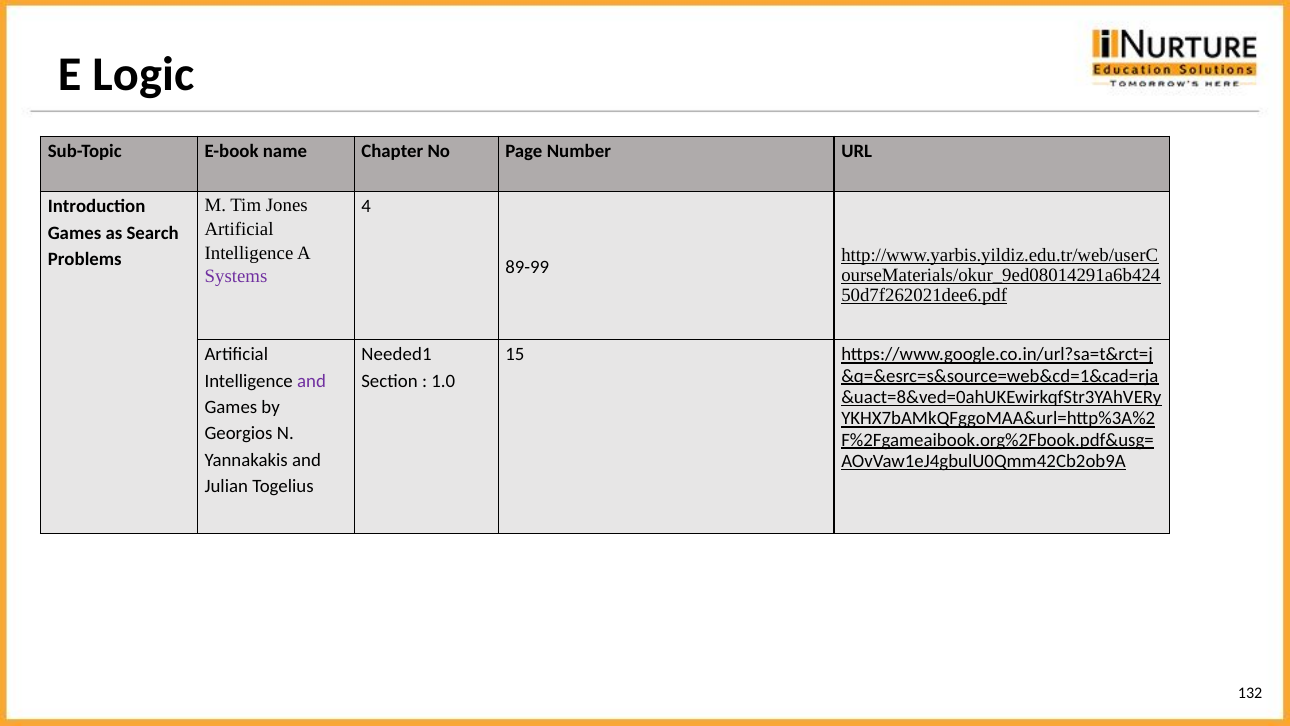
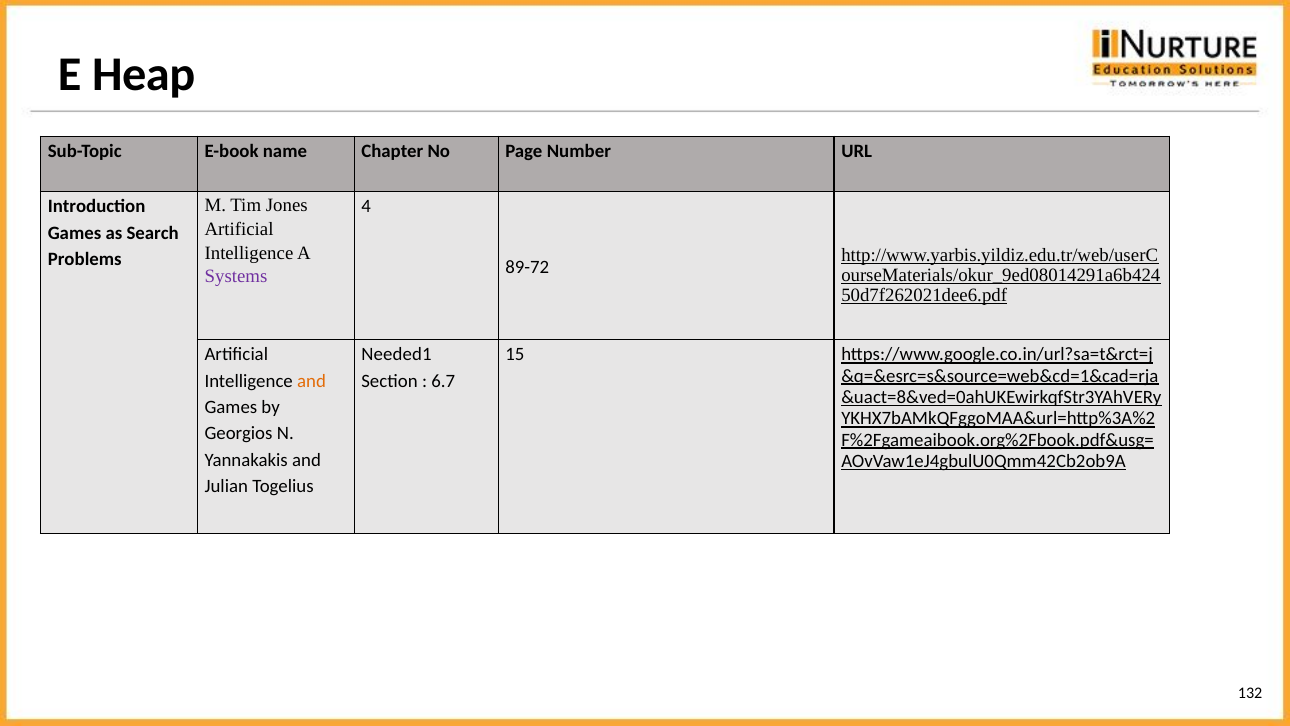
Logic: Logic -> Heap
89-99: 89-99 -> 89-72
and at (312, 381) colour: purple -> orange
1.0: 1.0 -> 6.7
